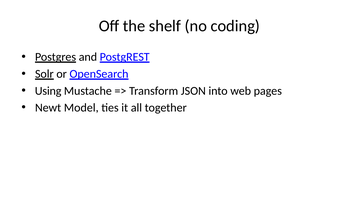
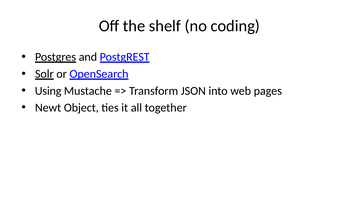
Model: Model -> Object
